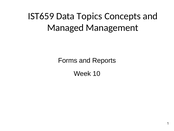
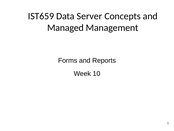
Topics: Topics -> Server
